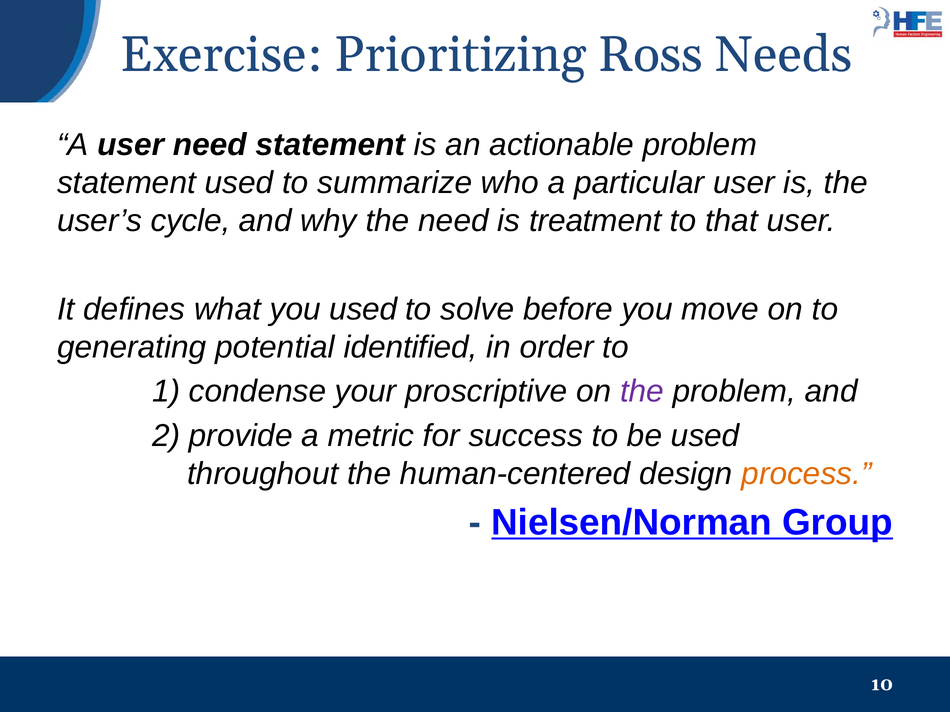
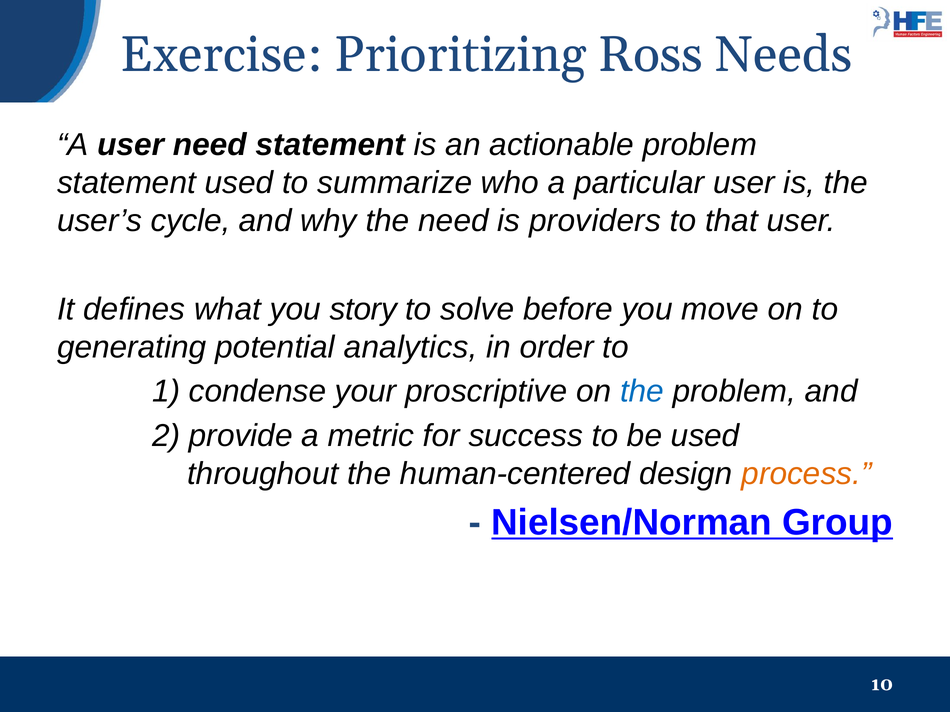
treatment: treatment -> providers
you used: used -> story
identified: identified -> analytics
the at (642, 392) colour: purple -> blue
